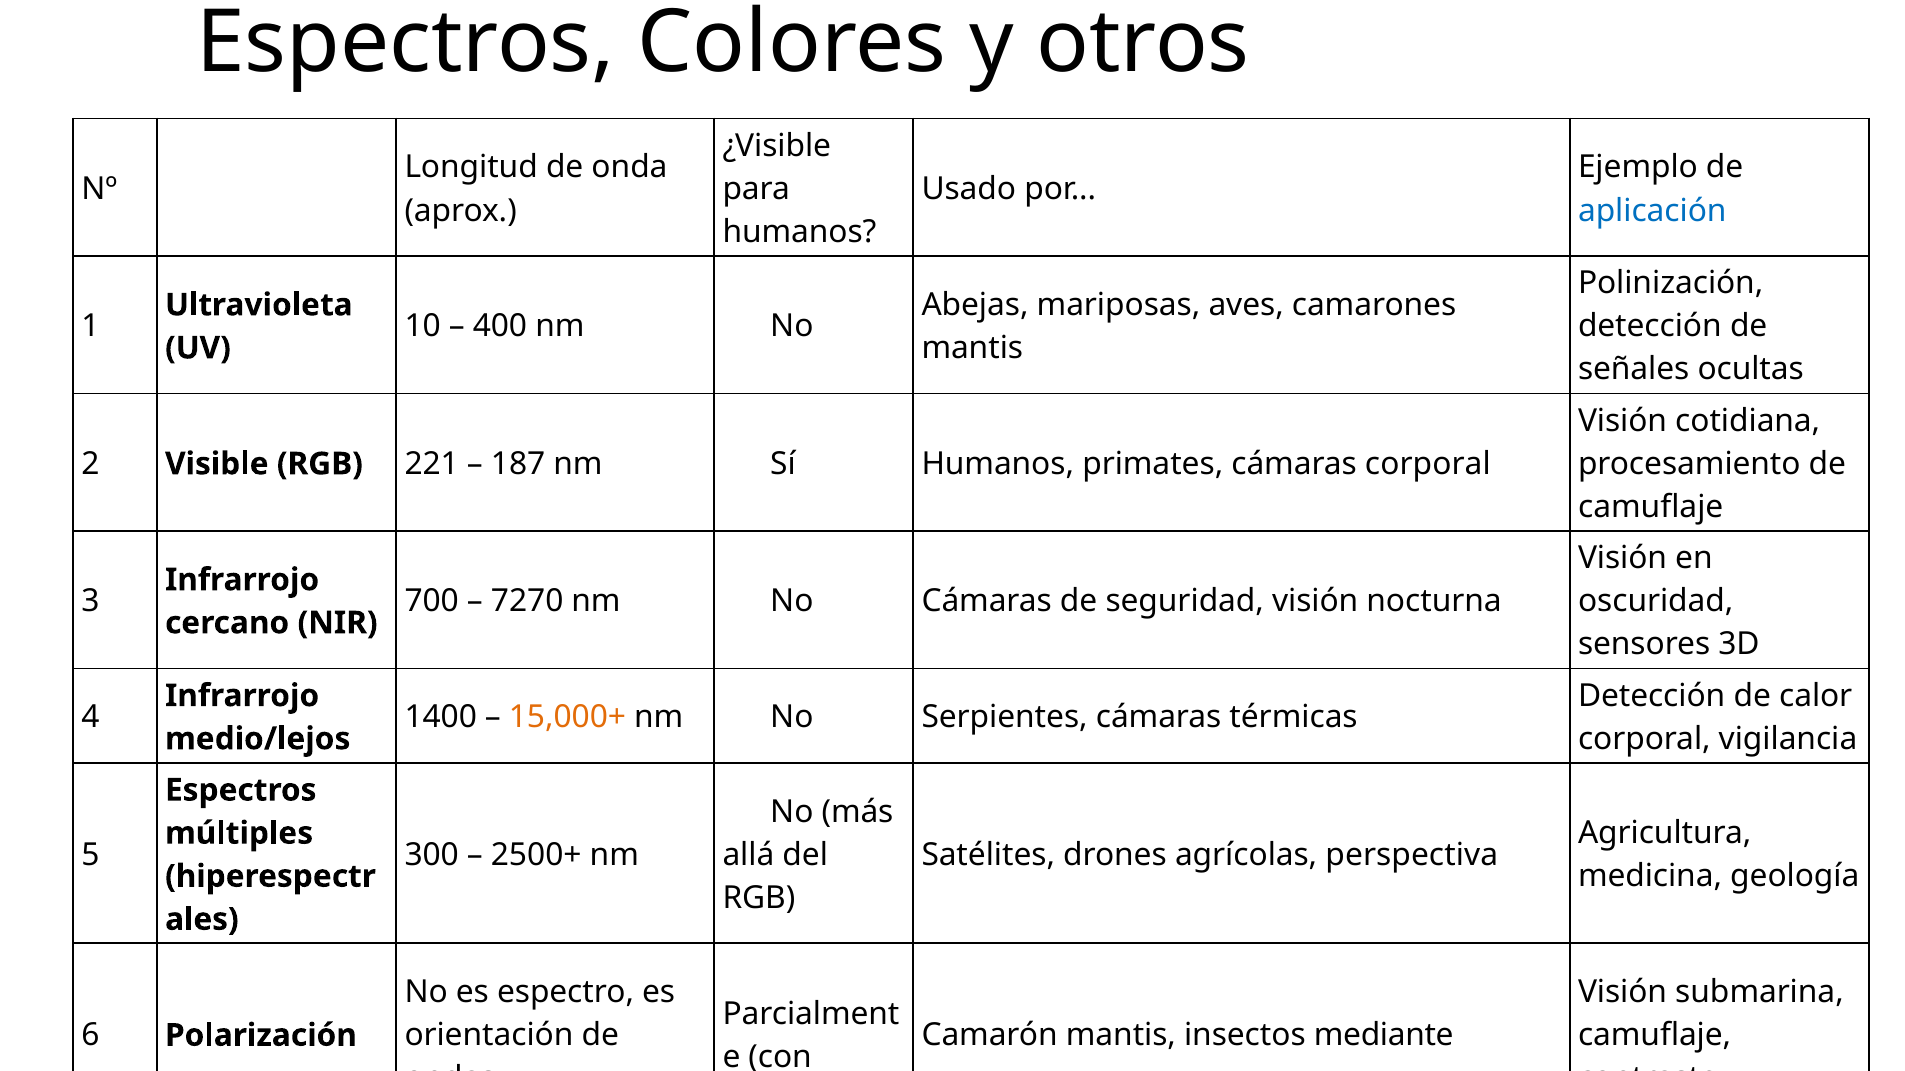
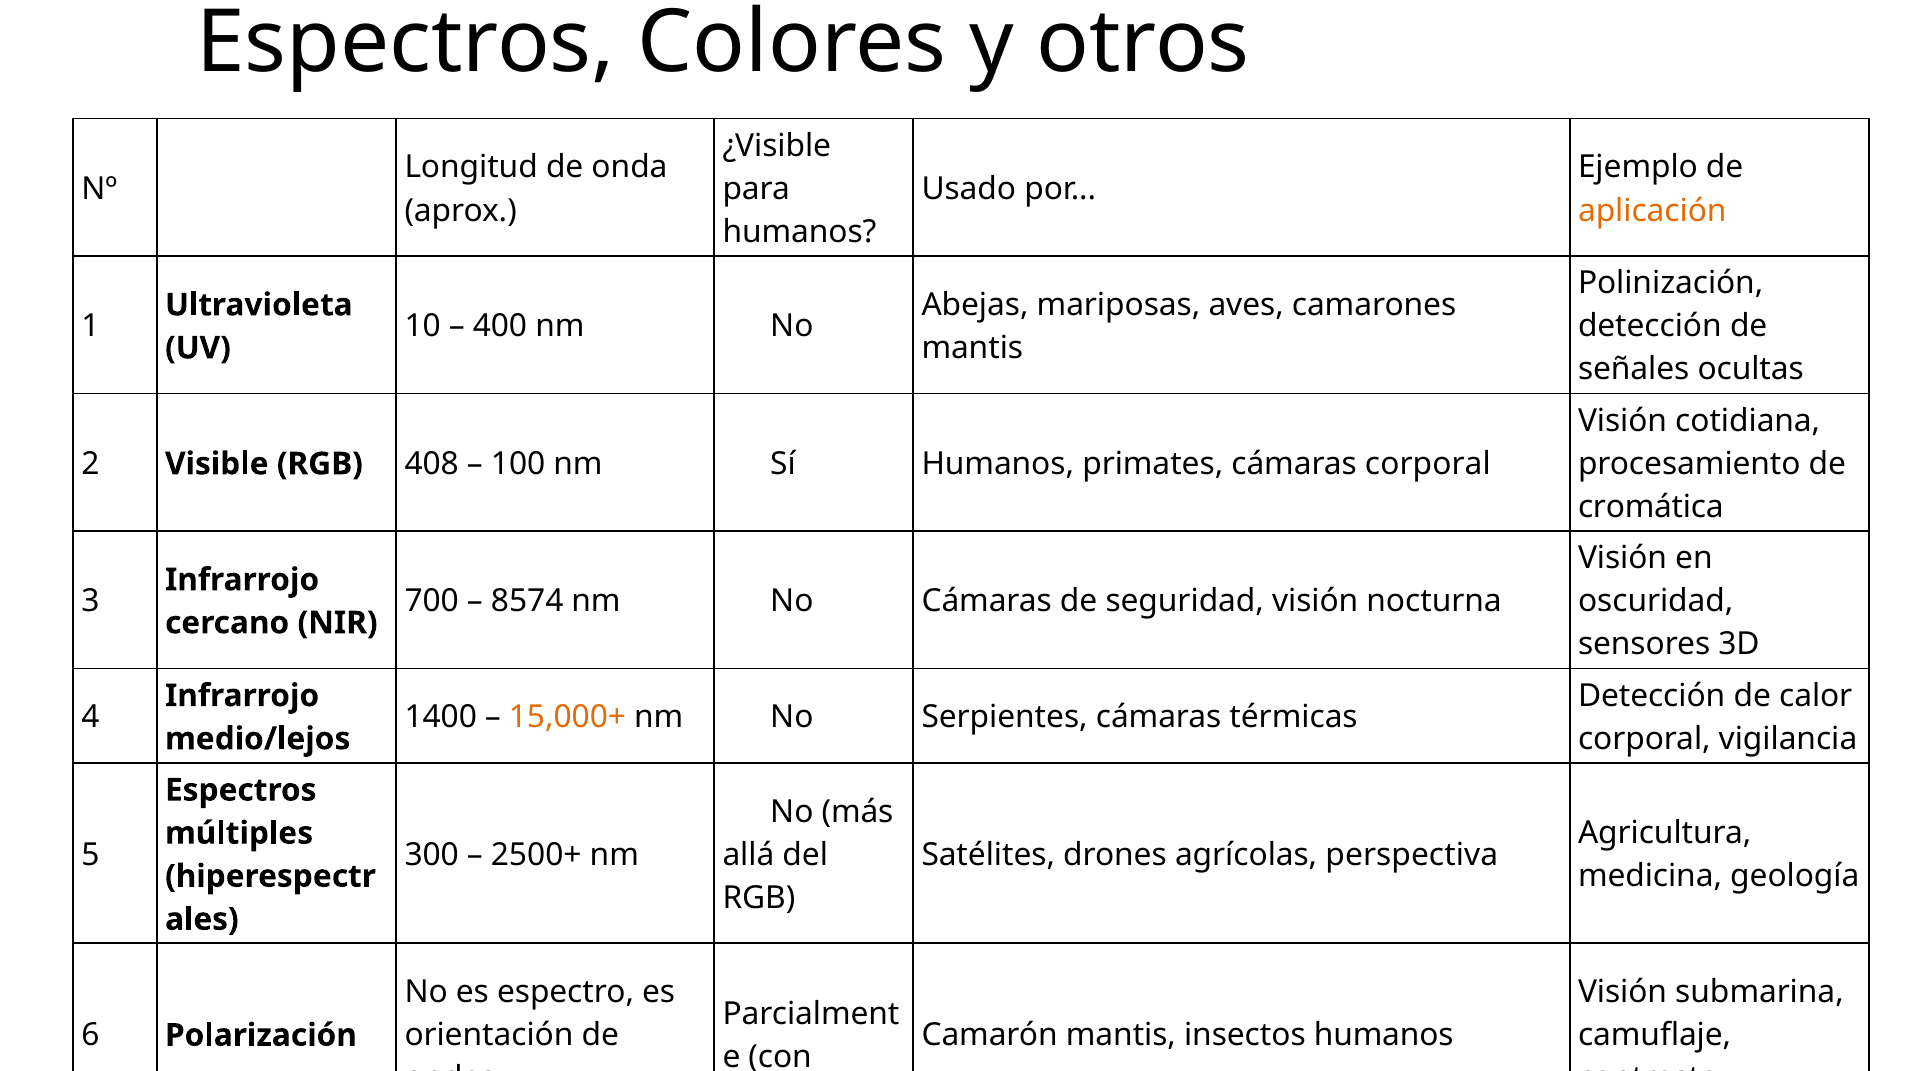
aplicación colour: blue -> orange
221: 221 -> 408
187: 187 -> 100
camuflaje at (1651, 507): camuflaje -> cromática
7270: 7270 -> 8574
insectos mediante: mediante -> humanos
